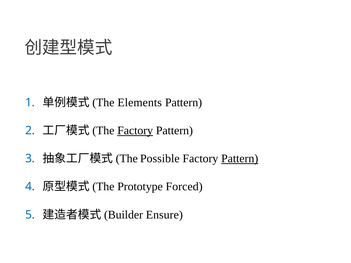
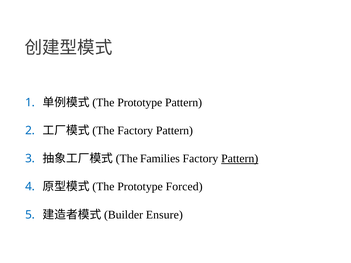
Elements at (140, 103): Elements -> Prototype
Factory at (135, 131) underline: present -> none
Possible: Possible -> Families
